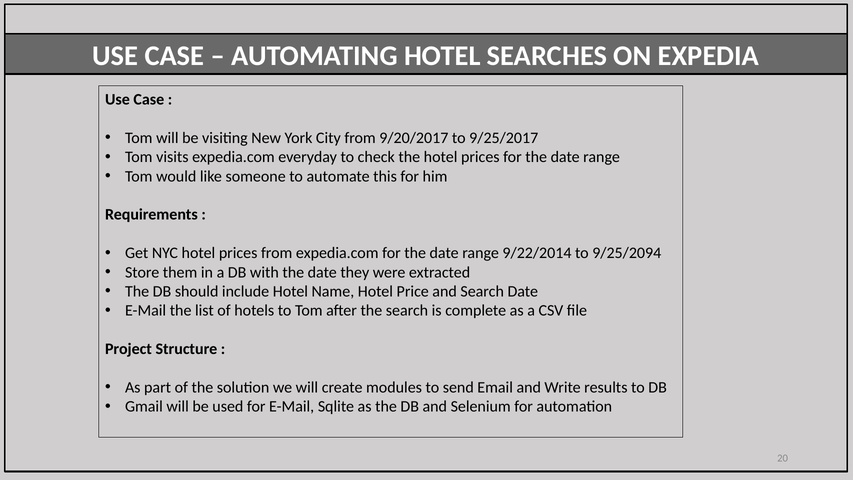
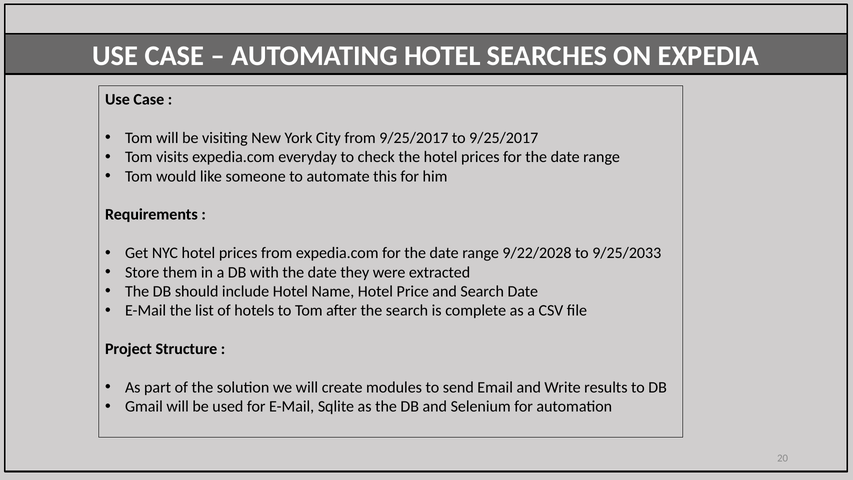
from 9/20/2017: 9/20/2017 -> 9/25/2017
9/22/2014: 9/22/2014 -> 9/22/2028
9/25/2094: 9/25/2094 -> 9/25/2033
